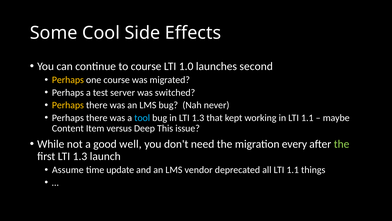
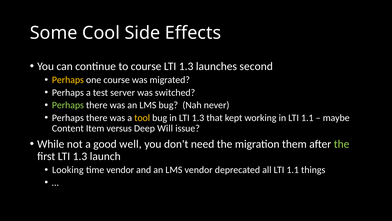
1.0 at (186, 66): 1.0 -> 1.3
Perhaps at (68, 105) colour: yellow -> light green
tool colour: light blue -> yellow
This: This -> Will
every: every -> them
Assume: Assume -> Looking
time update: update -> vendor
